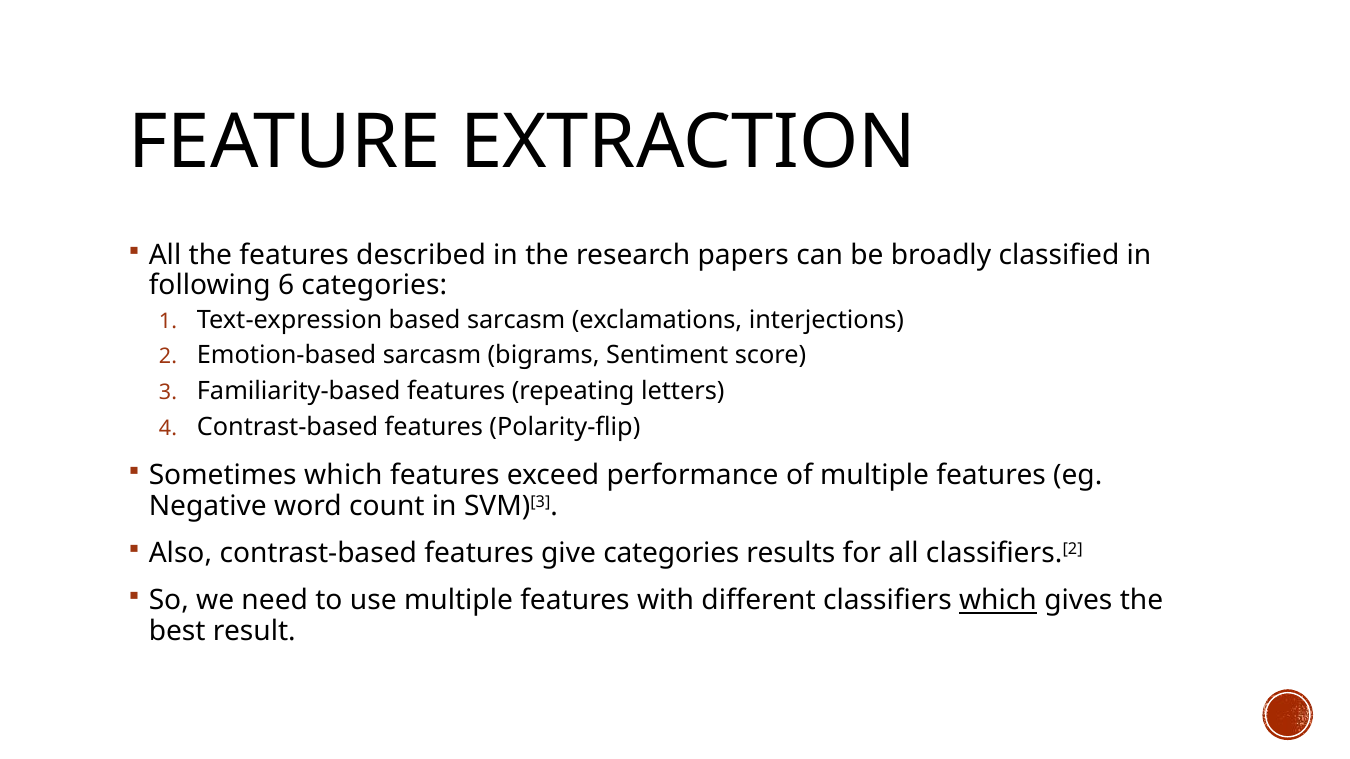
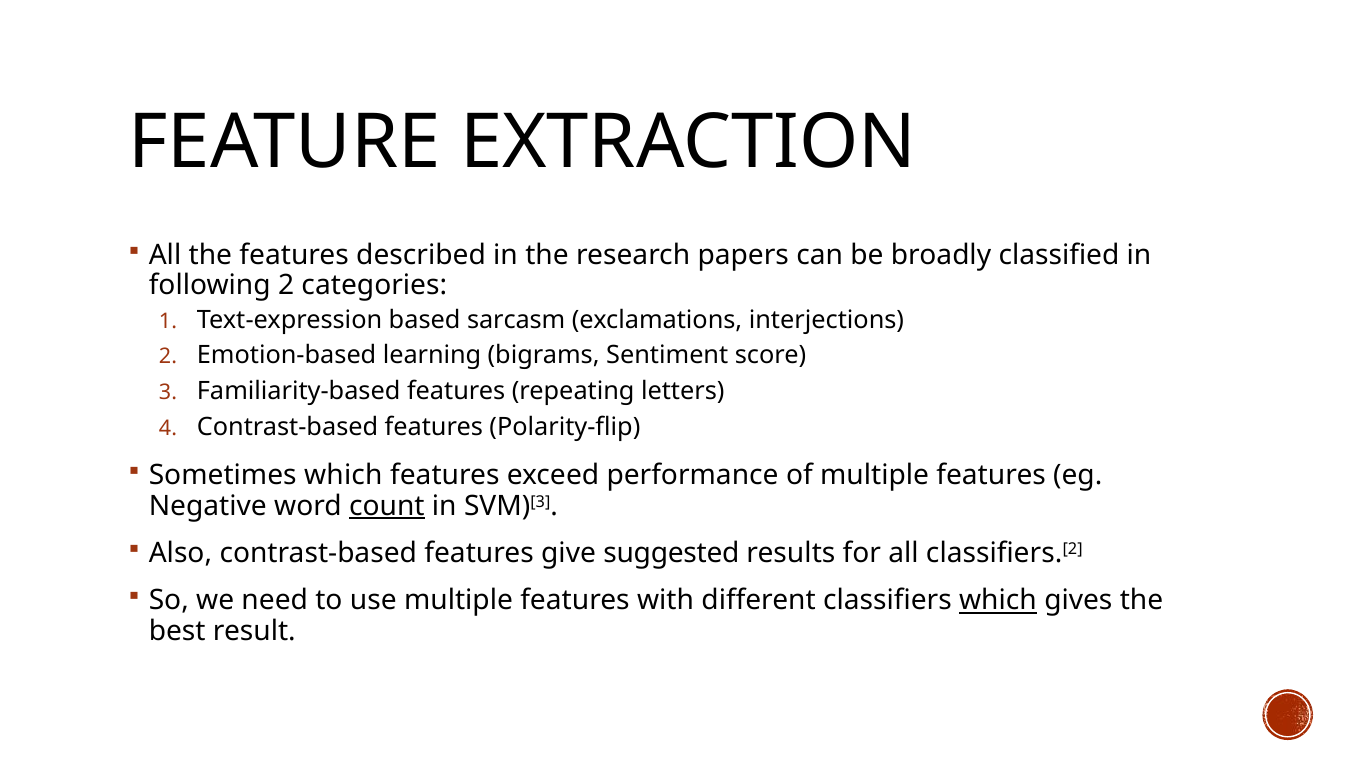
following 6: 6 -> 2
Emotion-based sarcasm: sarcasm -> learning
count underline: none -> present
give categories: categories -> suggested
